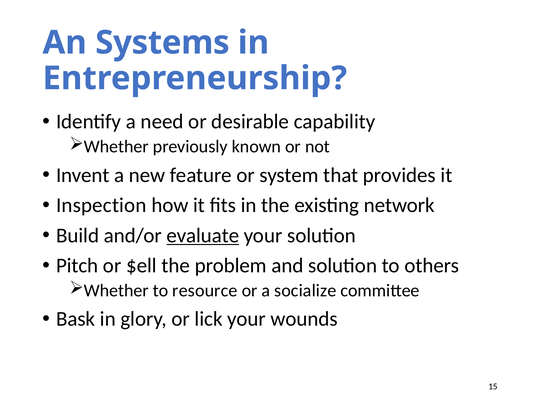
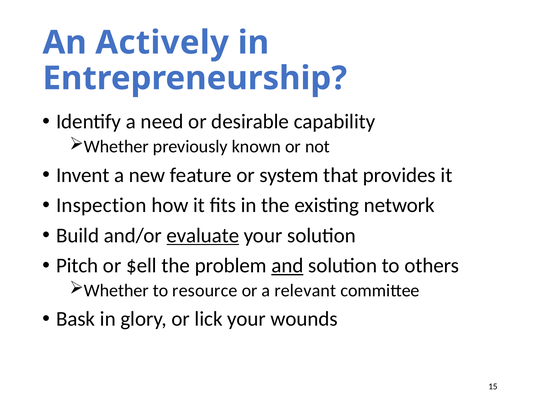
Systems: Systems -> Actively
and underline: none -> present
socialize: socialize -> relevant
